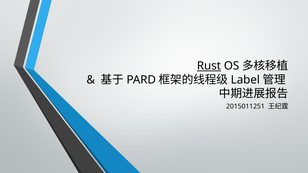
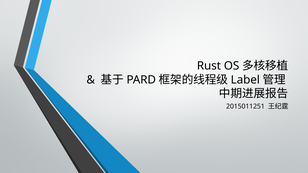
Rust underline: present -> none
